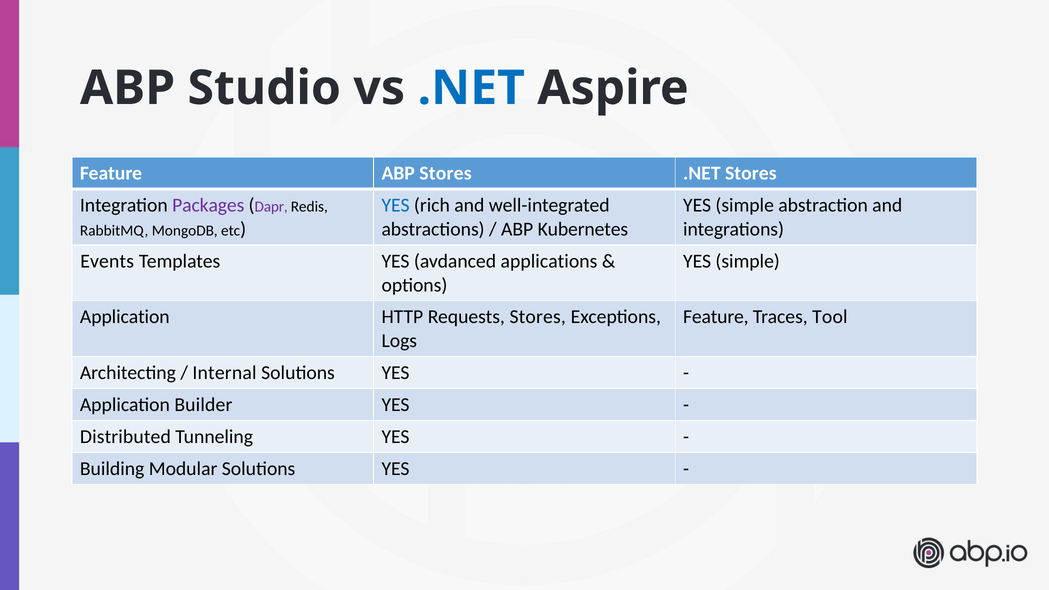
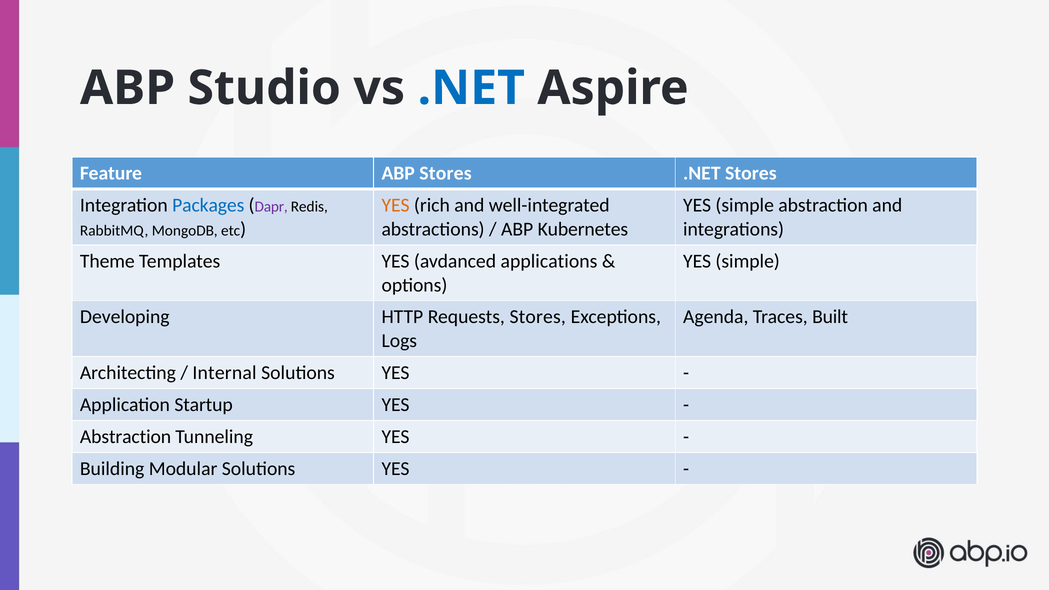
Packages colour: purple -> blue
YES at (396, 205) colour: blue -> orange
Events: Events -> Theme
Application at (125, 317): Application -> Developing
Feature at (716, 317): Feature -> Agenda
Tool: Tool -> Built
Builder: Builder -> Startup
Distributed at (125, 437): Distributed -> Abstraction
